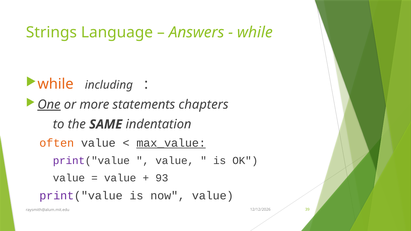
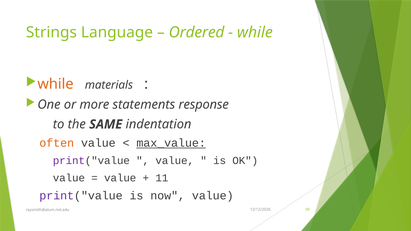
Answers: Answers -> Ordered
including: including -> materials
One underline: present -> none
chapters: chapters -> response
93: 93 -> 11
